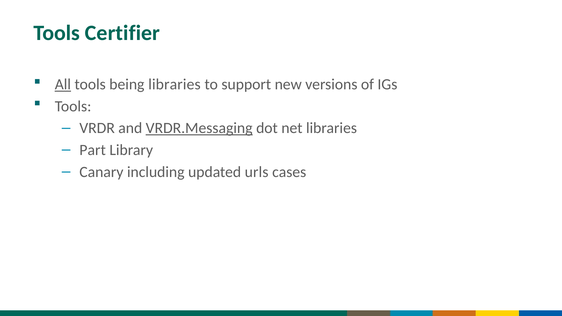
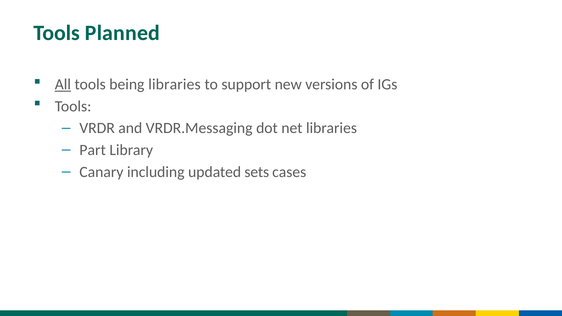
Certifier: Certifier -> Planned
VRDR.Messaging underline: present -> none
urls: urls -> sets
